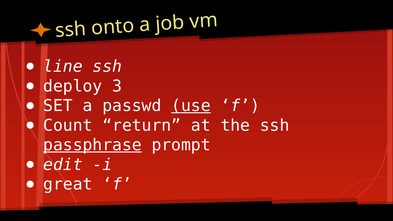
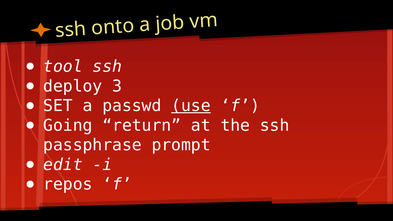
line: line -> tool
Count: Count -> Going
passphrase underline: present -> none
great: great -> repos
